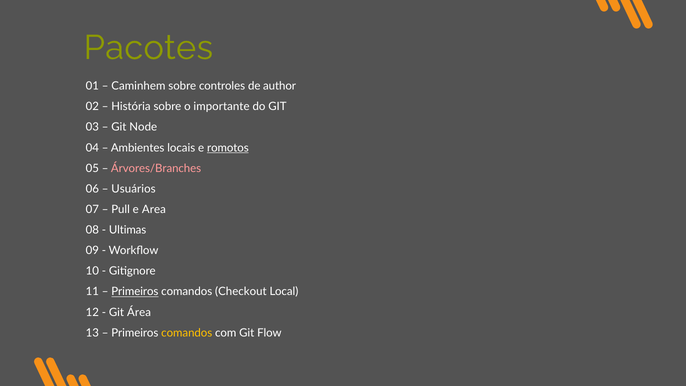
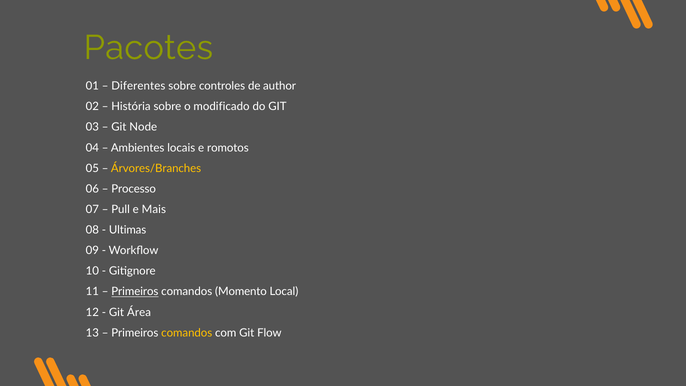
Caminhem: Caminhem -> Diferentes
importante: importante -> modificado
romotos underline: present -> none
Árvores/Branches colour: pink -> yellow
Usuários: Usuários -> Processo
Area: Area -> Mais
Checkout: Checkout -> Momento
